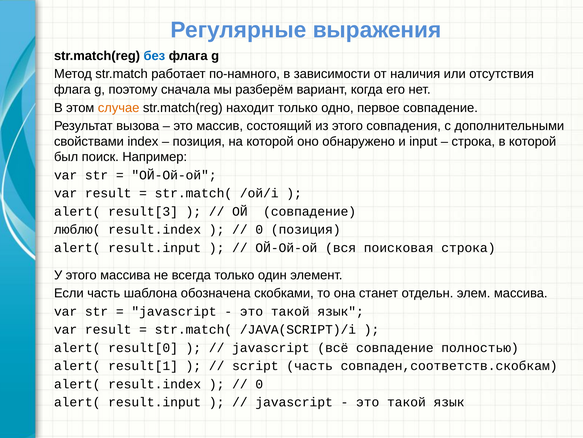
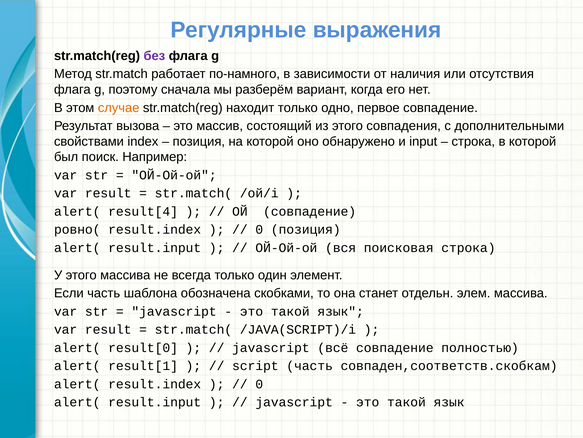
без colour: blue -> purple
result[3: result[3 -> result[4
люблю(: люблю( -> ровно(
